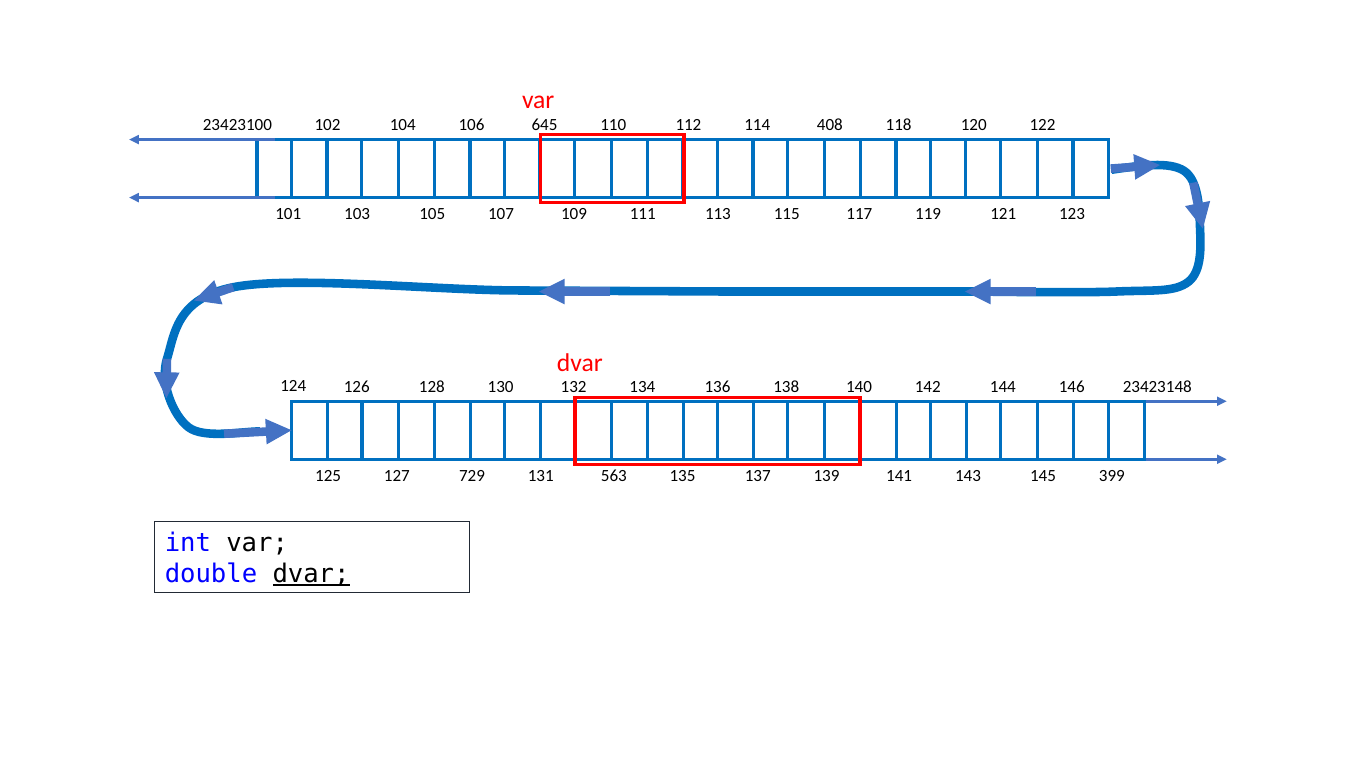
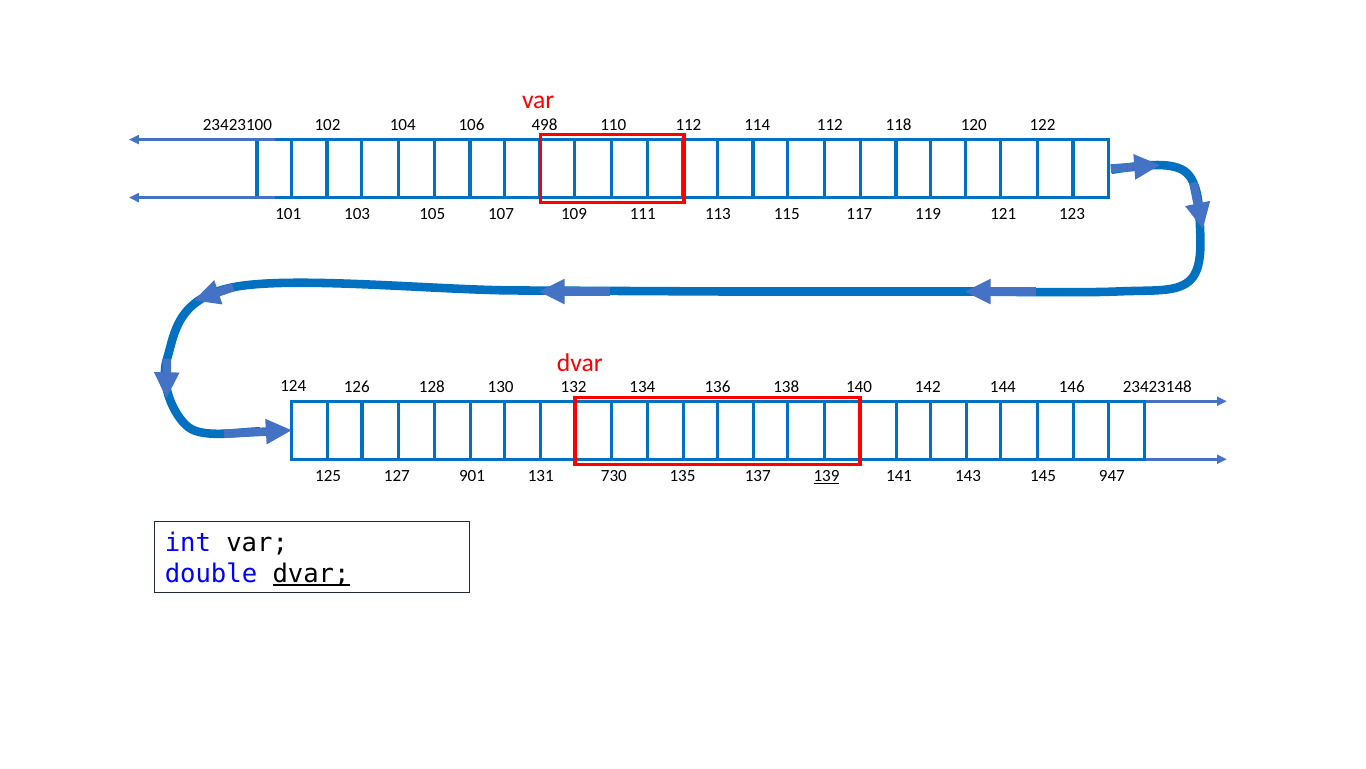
645: 645 -> 498
114 408: 408 -> 112
729: 729 -> 901
563: 563 -> 730
139 underline: none -> present
399: 399 -> 947
